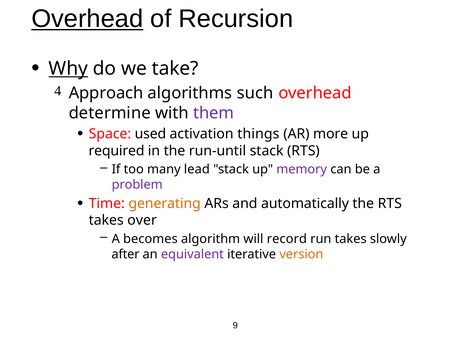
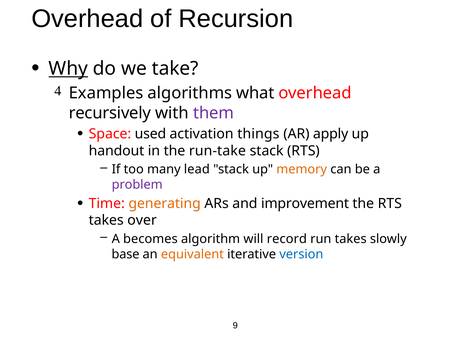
Overhead at (87, 19) underline: present -> none
Approach: Approach -> Examples
such: such -> what
determine: determine -> recursively
more: more -> apply
required: required -> handout
run-until: run-until -> run-take
memory colour: purple -> orange
automatically: automatically -> improvement
after: after -> base
equivalent colour: purple -> orange
version colour: orange -> blue
